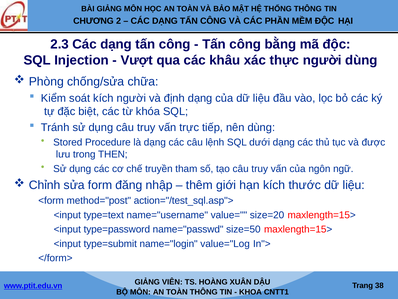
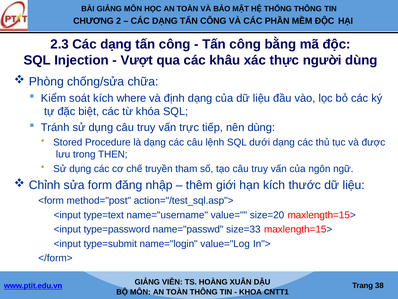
kích người: người -> where
size=50: size=50 -> size=33
